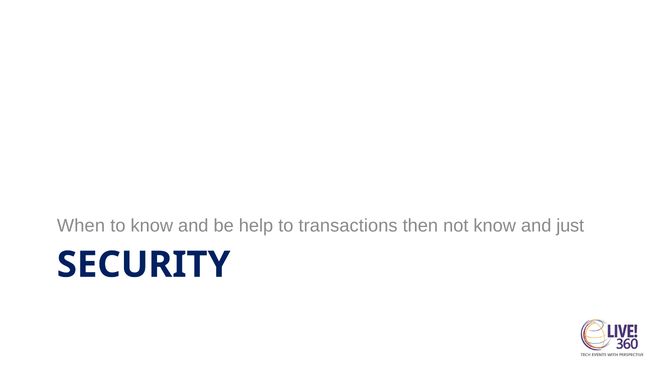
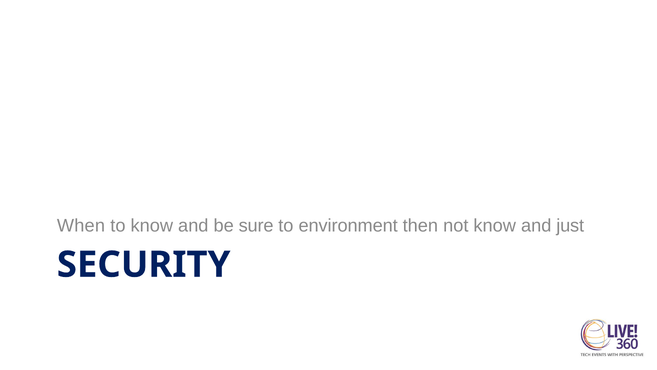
help: help -> sure
transactions: transactions -> environment
